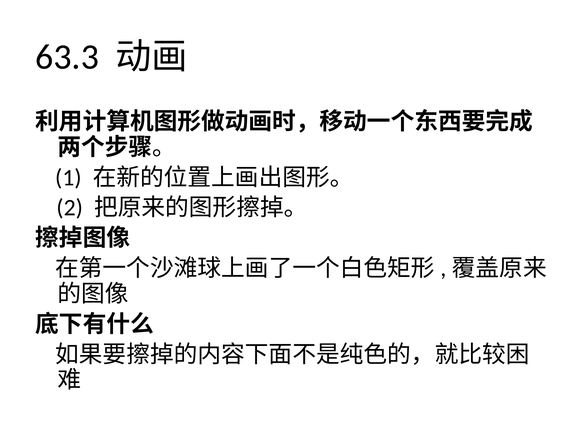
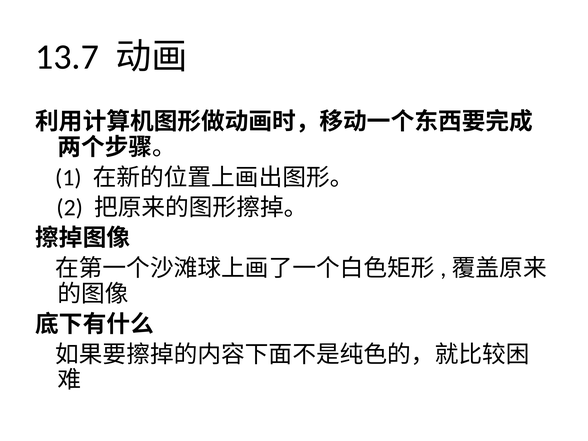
63.3: 63.3 -> 13.7
